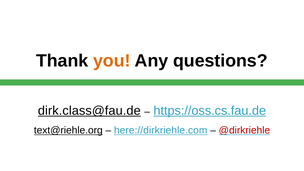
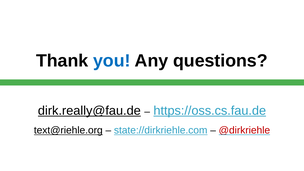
you colour: orange -> blue
dirk.class@fau.de: dirk.class@fau.de -> dirk.really@fau.de
here://dirkriehle.com: here://dirkriehle.com -> state://dirkriehle.com
